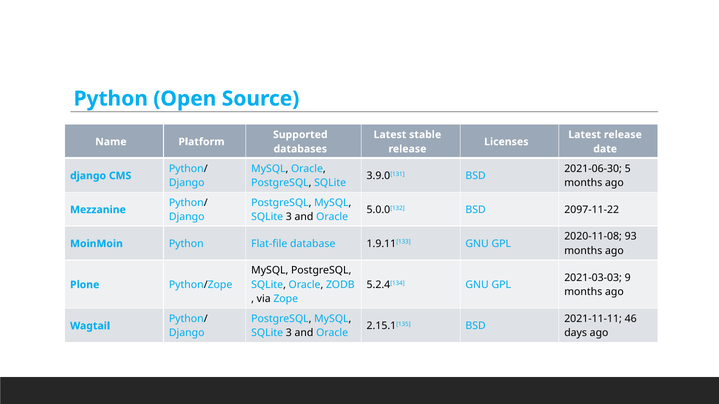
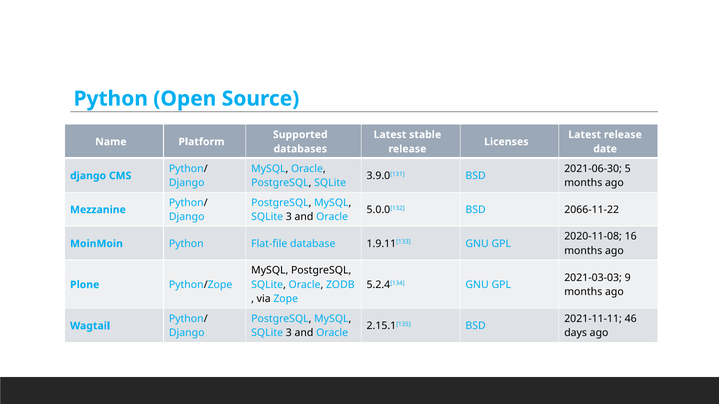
2097-11-22: 2097-11-22 -> 2066-11-22
93: 93 -> 16
